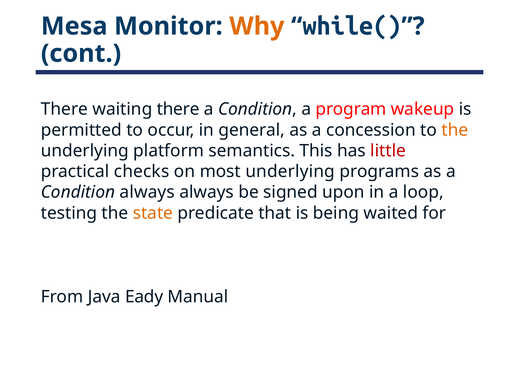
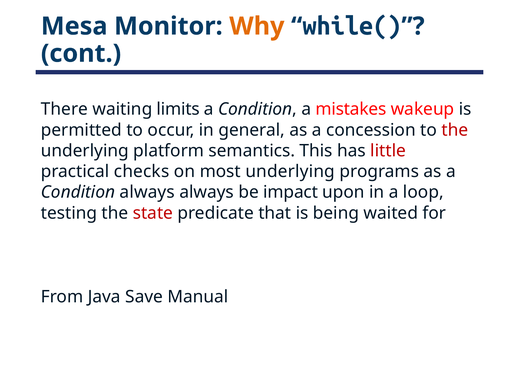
waiting there: there -> limits
program: program -> mistakes
the at (455, 130) colour: orange -> red
signed: signed -> impact
state colour: orange -> red
Eady: Eady -> Save
